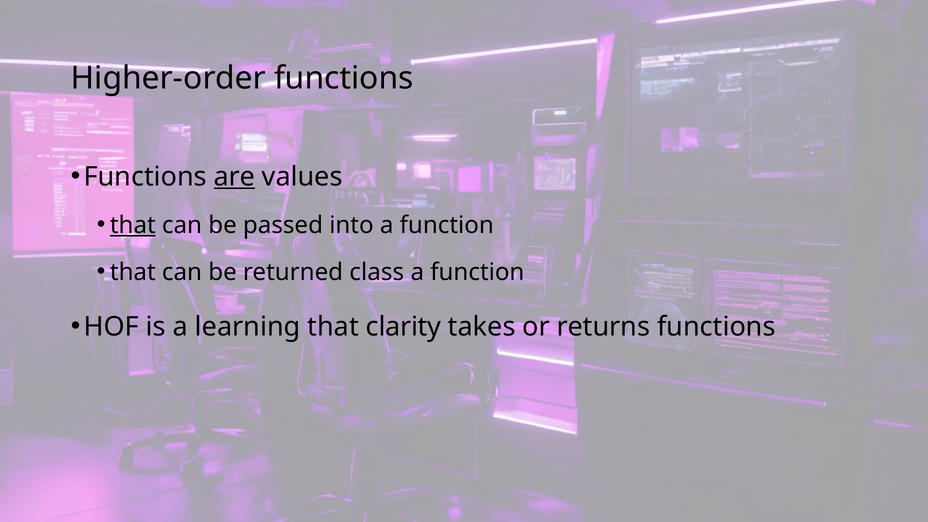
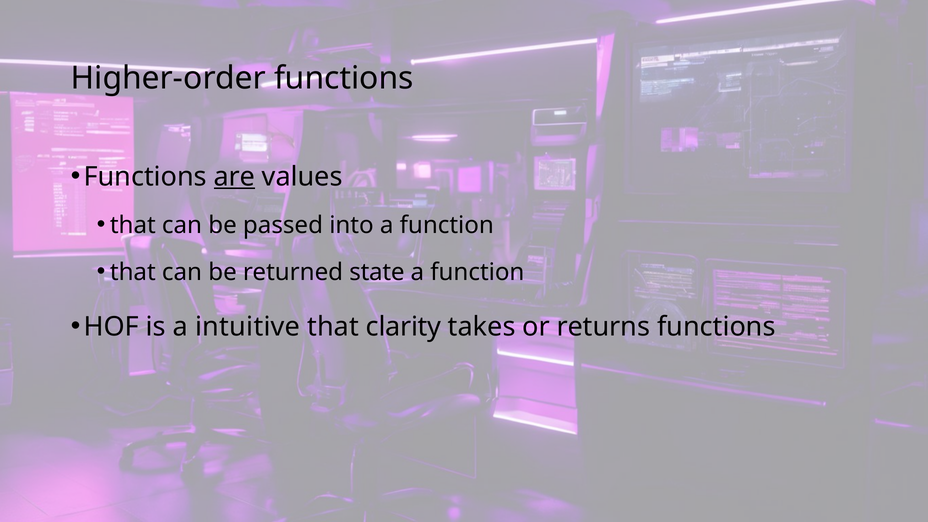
that at (133, 225) underline: present -> none
class: class -> state
learning: learning -> intuitive
